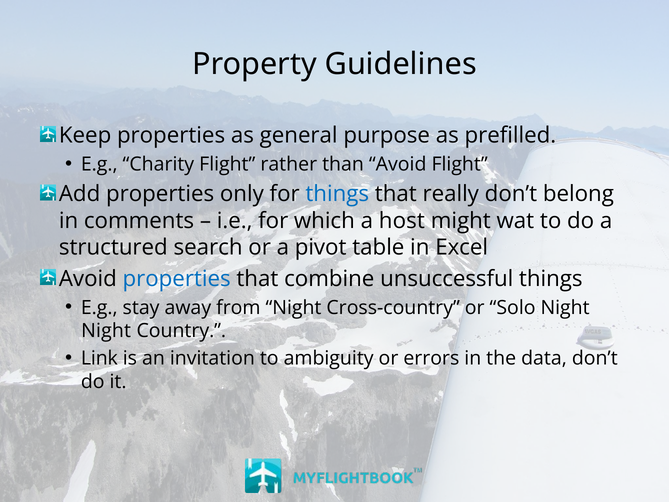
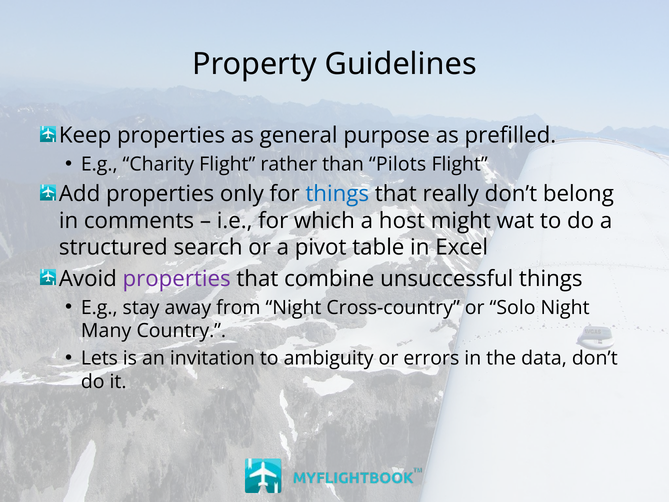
than Avoid: Avoid -> Pilots
properties at (177, 279) colour: blue -> purple
Night at (106, 331): Night -> Many
Link: Link -> Lets
